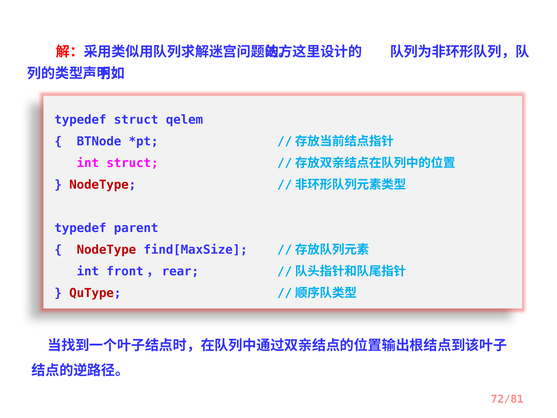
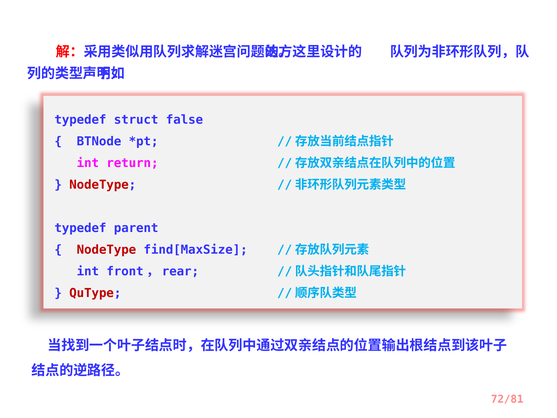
qelem: qelem -> false
int struct: struct -> return
